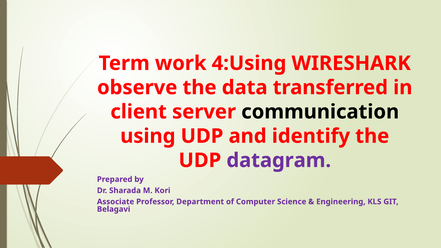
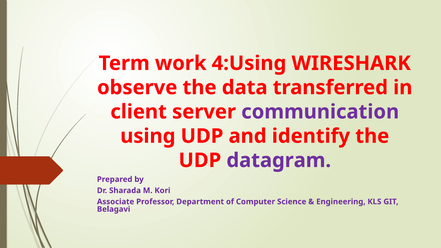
communication colour: black -> purple
